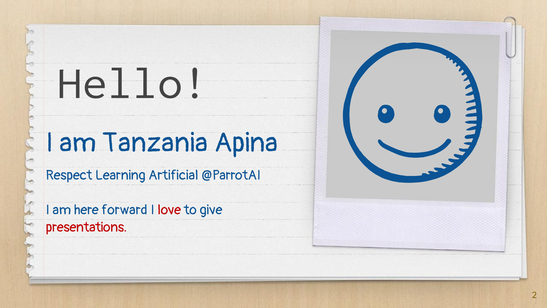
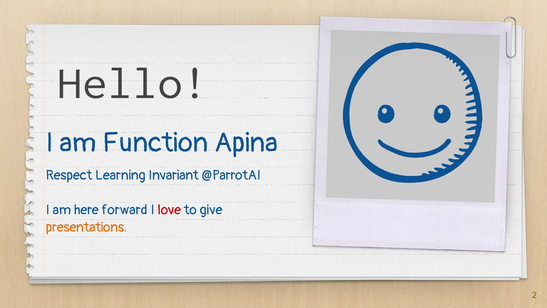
Tanzania: Tanzania -> Function
Artificial: Artificial -> Invariant
presentations colour: red -> orange
